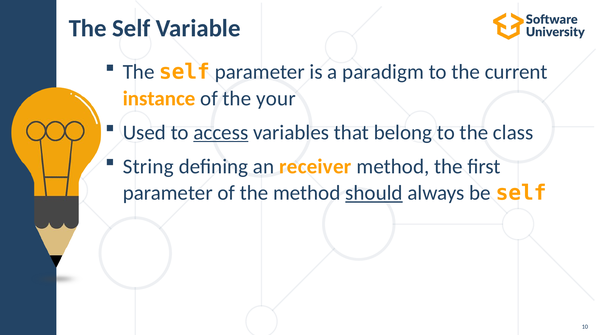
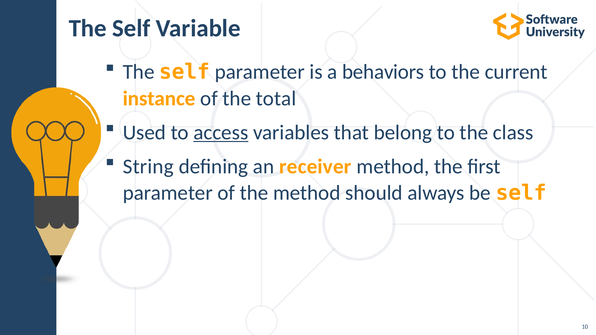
paradigm: paradigm -> behaviors
your: your -> total
should underline: present -> none
